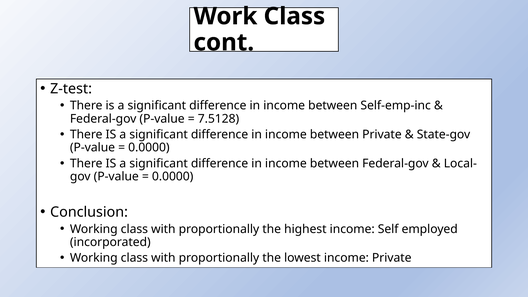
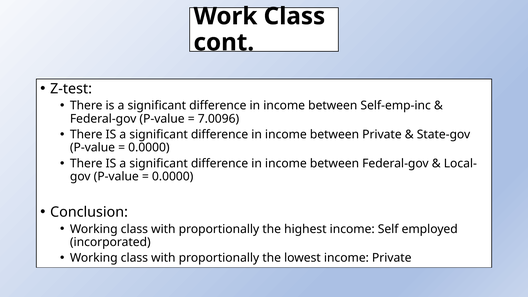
7.5128: 7.5128 -> 7.0096
